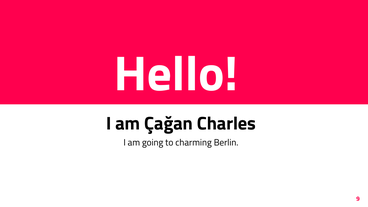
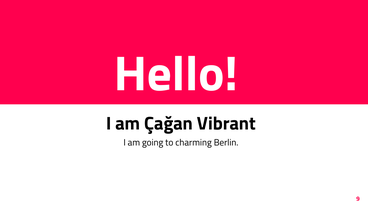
Charles: Charles -> Vibrant
